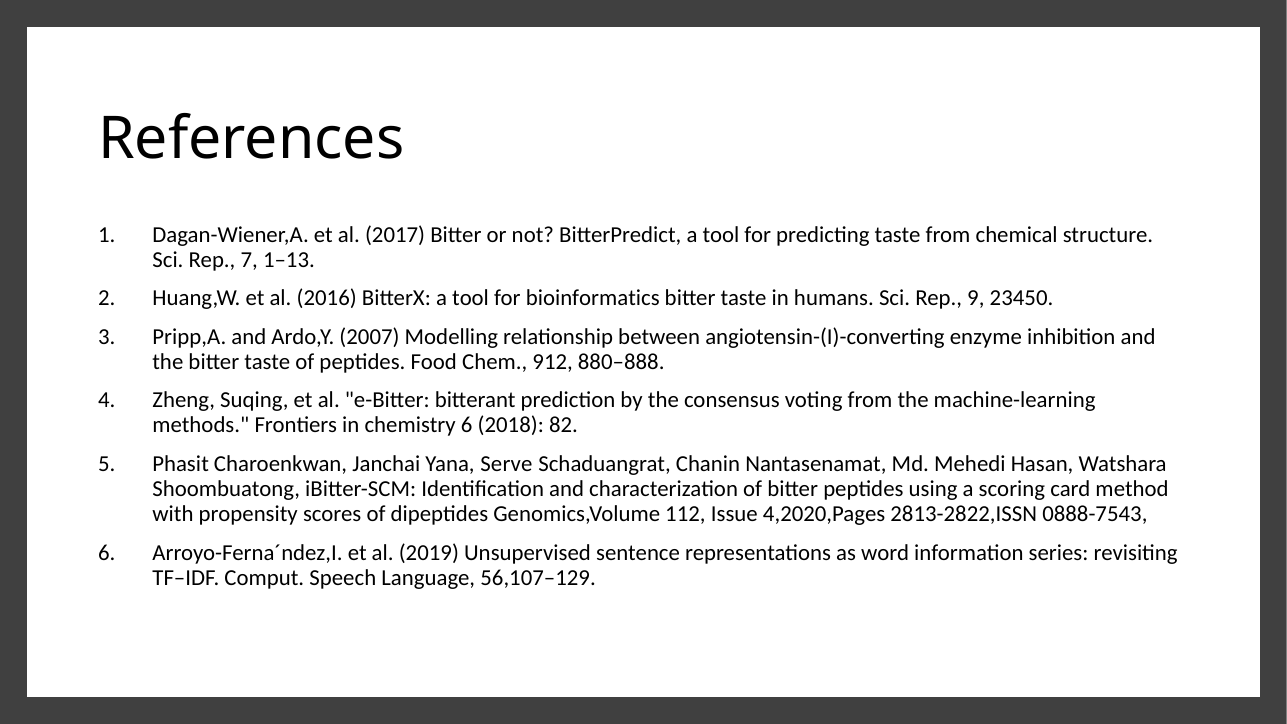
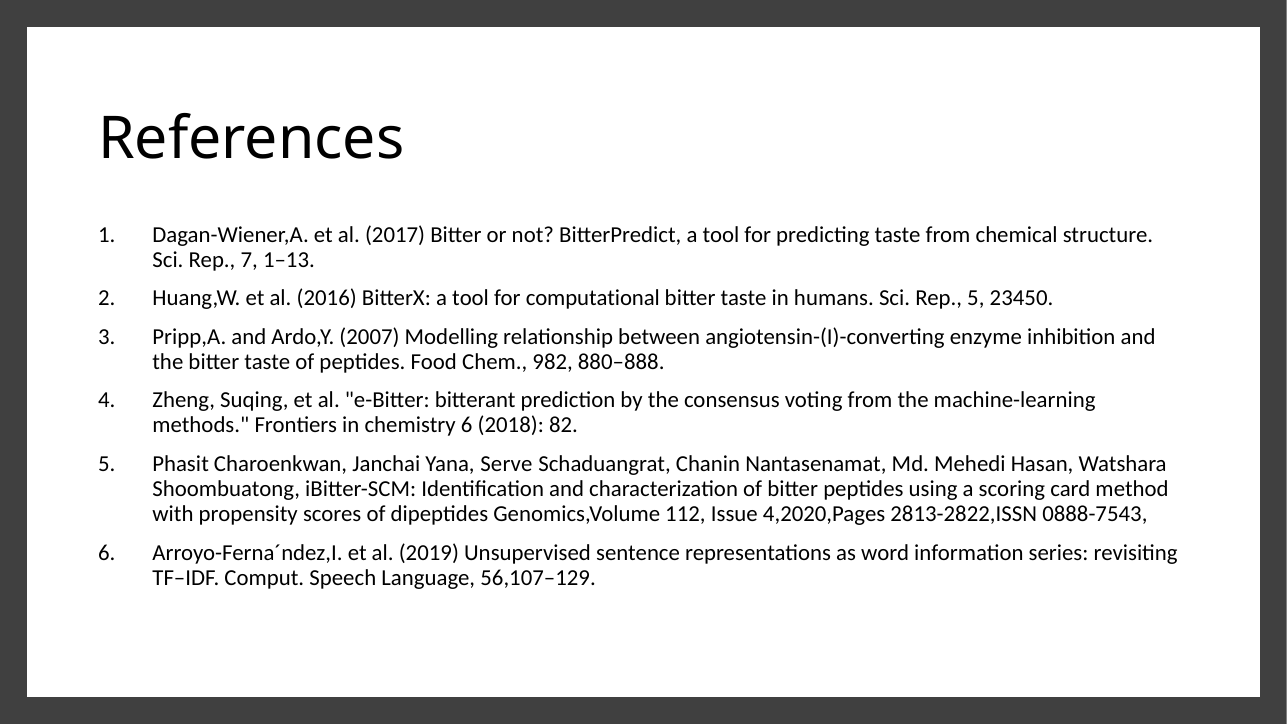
bioinformatics: bioinformatics -> computational
Rep 9: 9 -> 5
912: 912 -> 982
